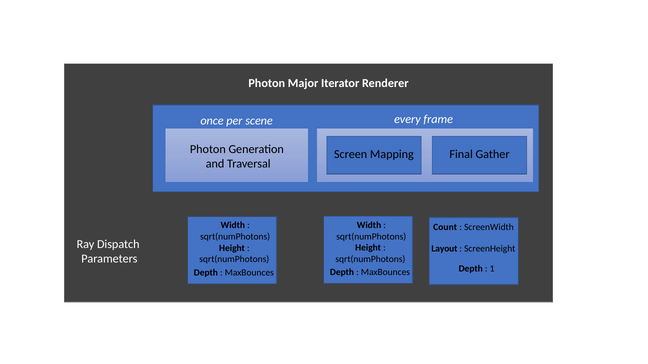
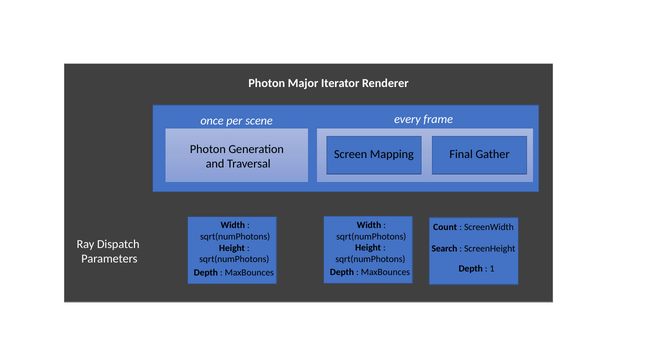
Layout: Layout -> Search
